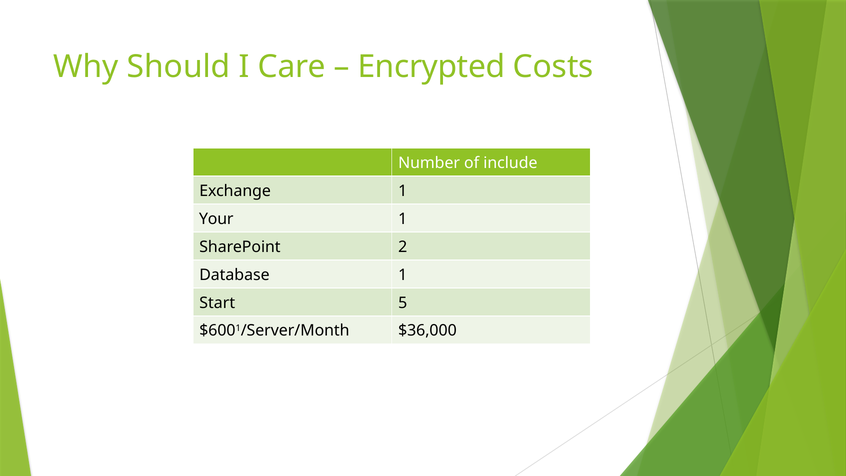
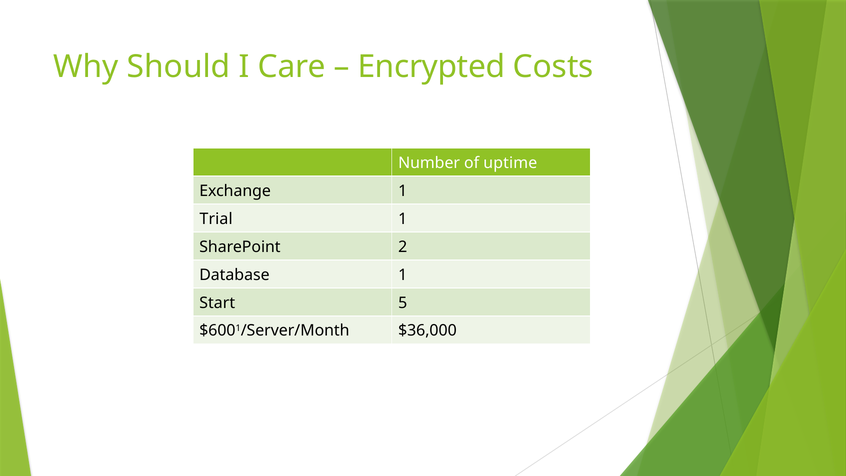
include: include -> uptime
Your: Your -> Trial
